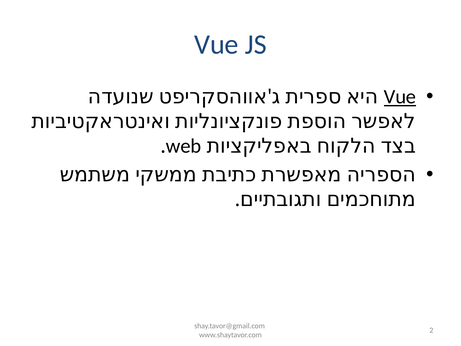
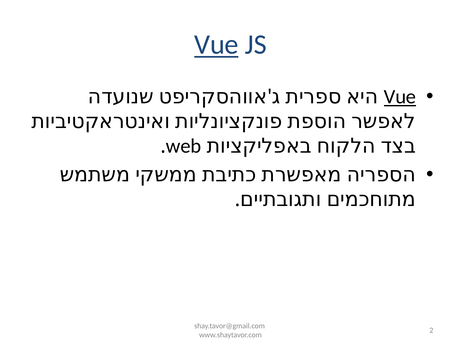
Vue at (216, 45) underline: none -> present
